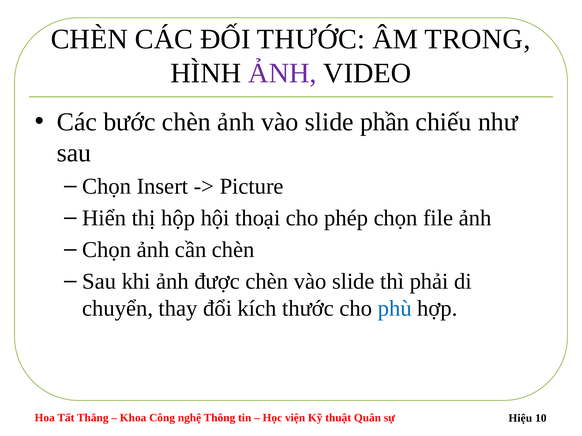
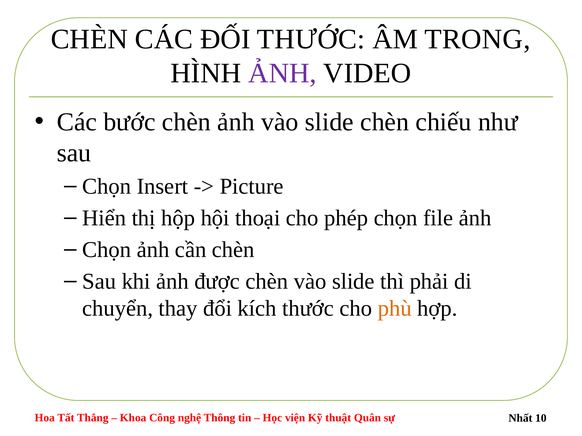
slide phần: phần -> chèn
phù colour: blue -> orange
Hiệu: Hiệu -> Nhất
